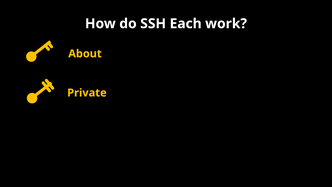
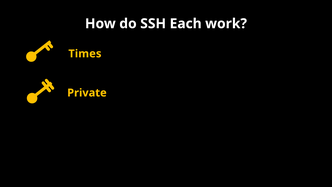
About: About -> Times
